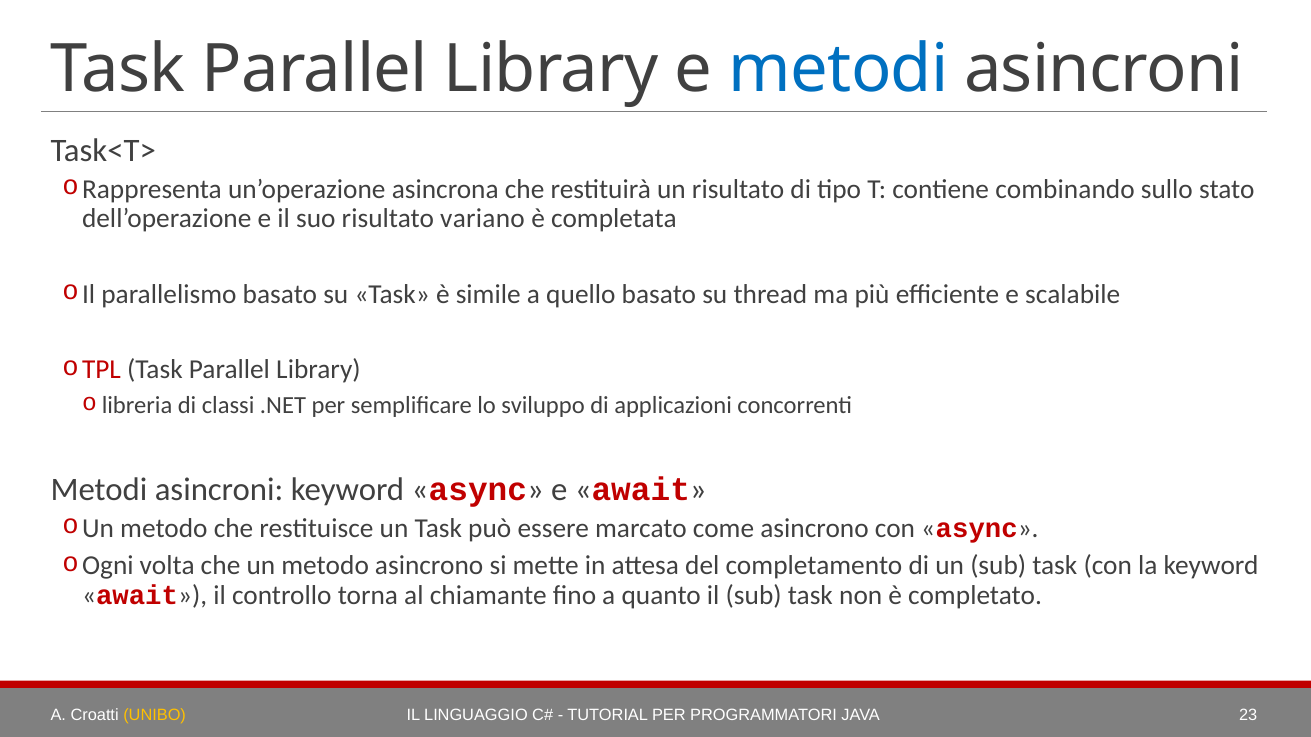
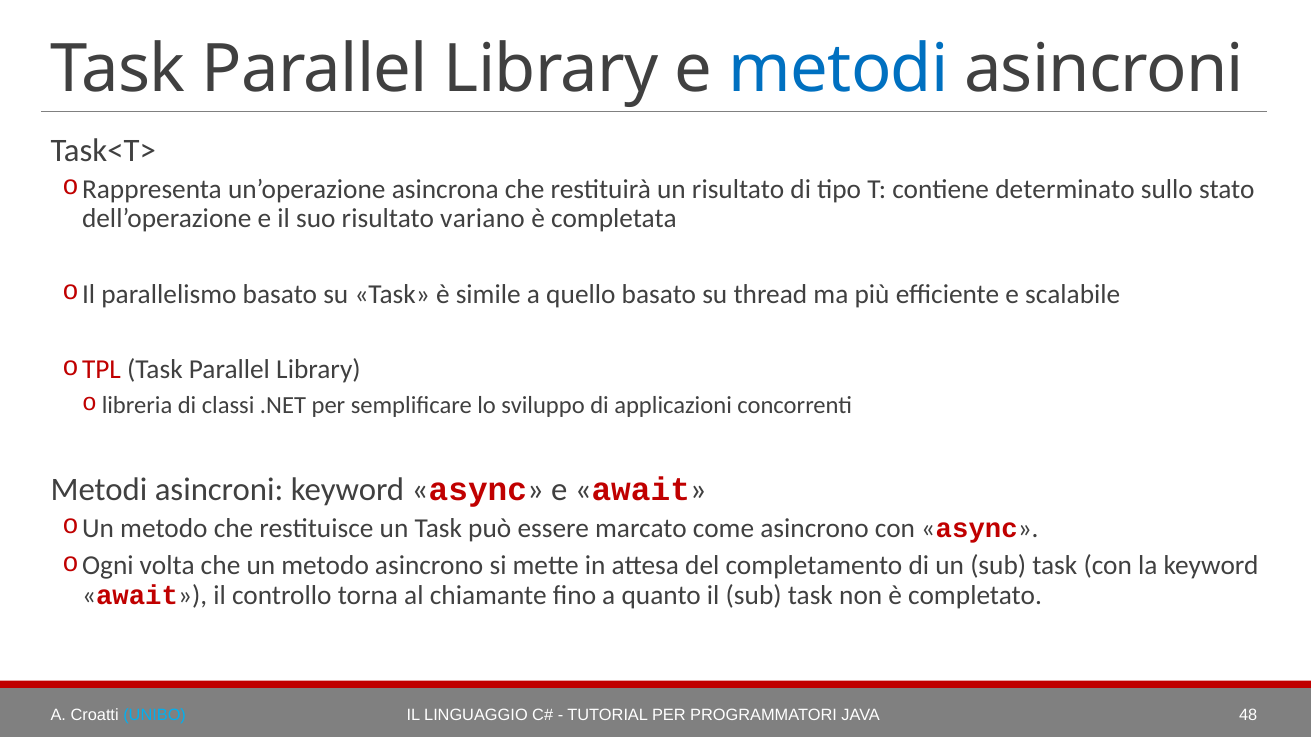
combinando: combinando -> determinato
UNIBO colour: yellow -> light blue
23: 23 -> 48
